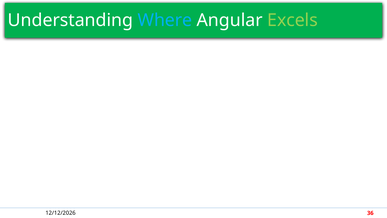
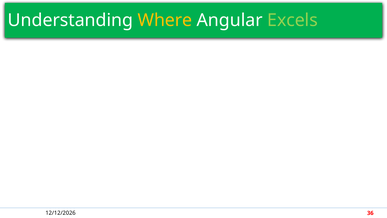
Where colour: light blue -> yellow
